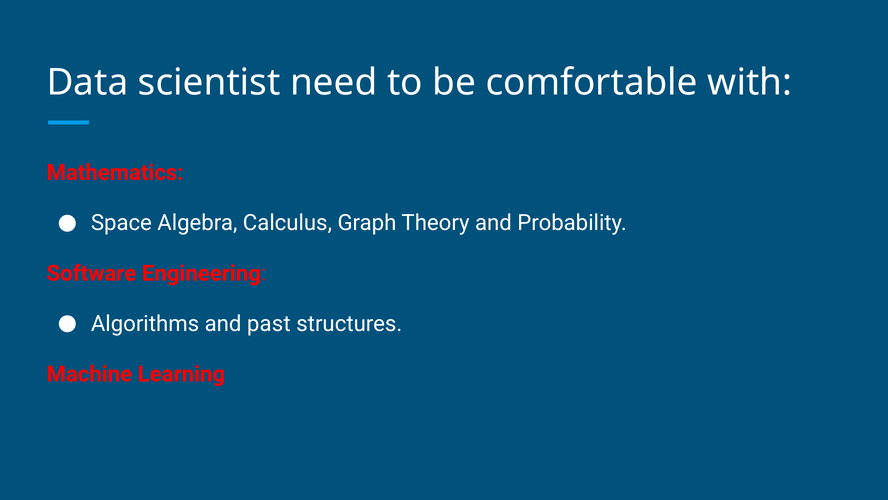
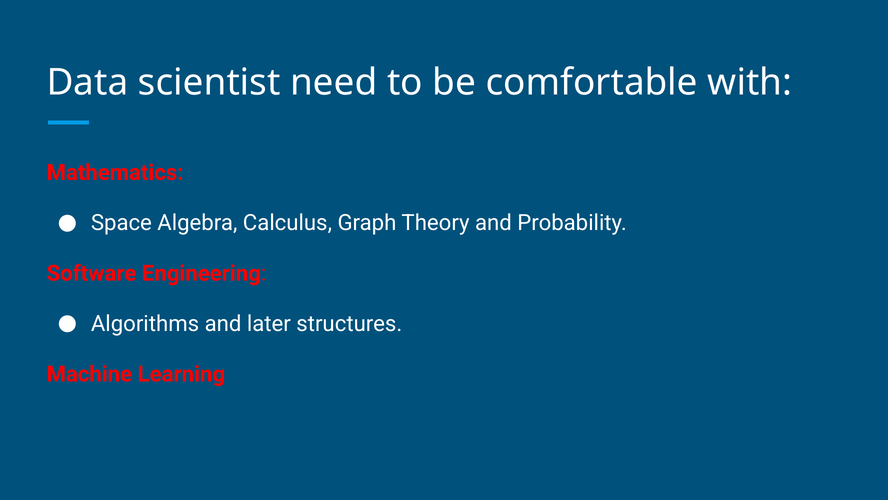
past: past -> later
